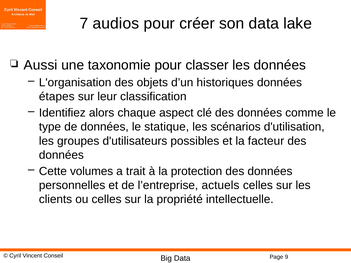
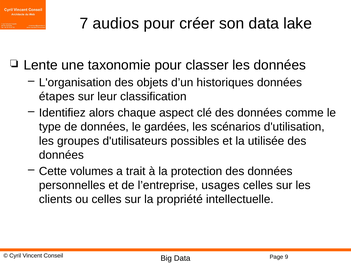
Aussi: Aussi -> Lente
statique: statique -> gardées
facteur: facteur -> utilisée
actuels: actuels -> usages
